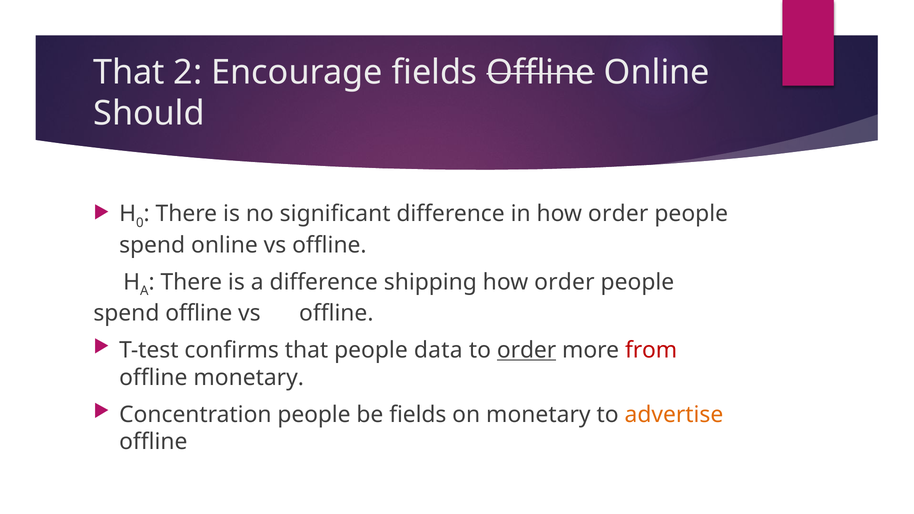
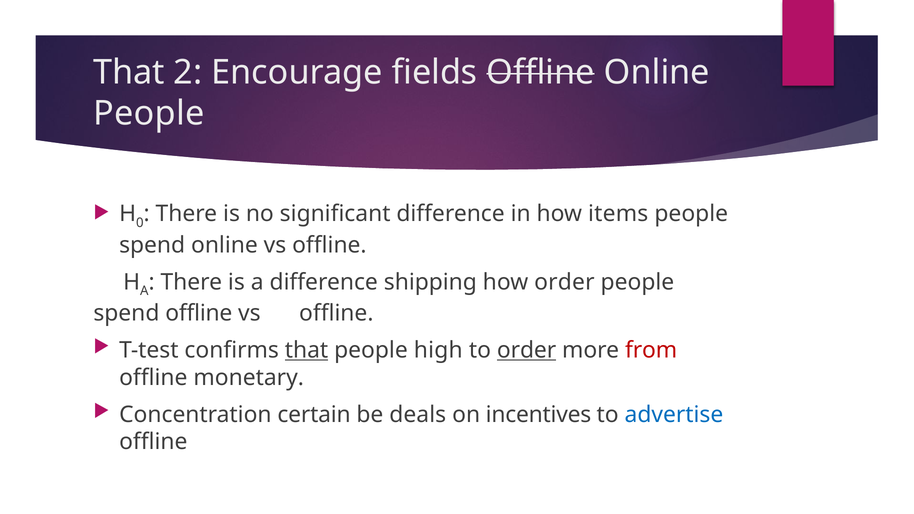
Should at (149, 114): Should -> People
in how order: order -> items
that at (307, 350) underline: none -> present
data: data -> high
Concentration people: people -> certain
be fields: fields -> deals
on monetary: monetary -> incentives
advertise colour: orange -> blue
